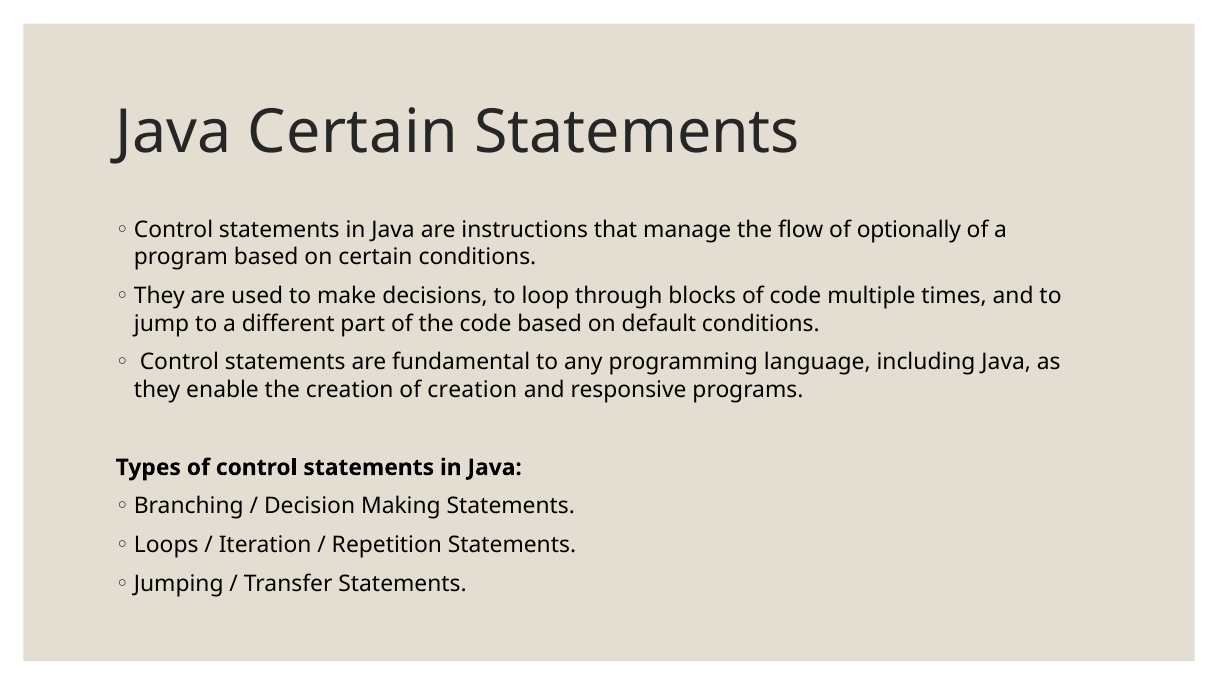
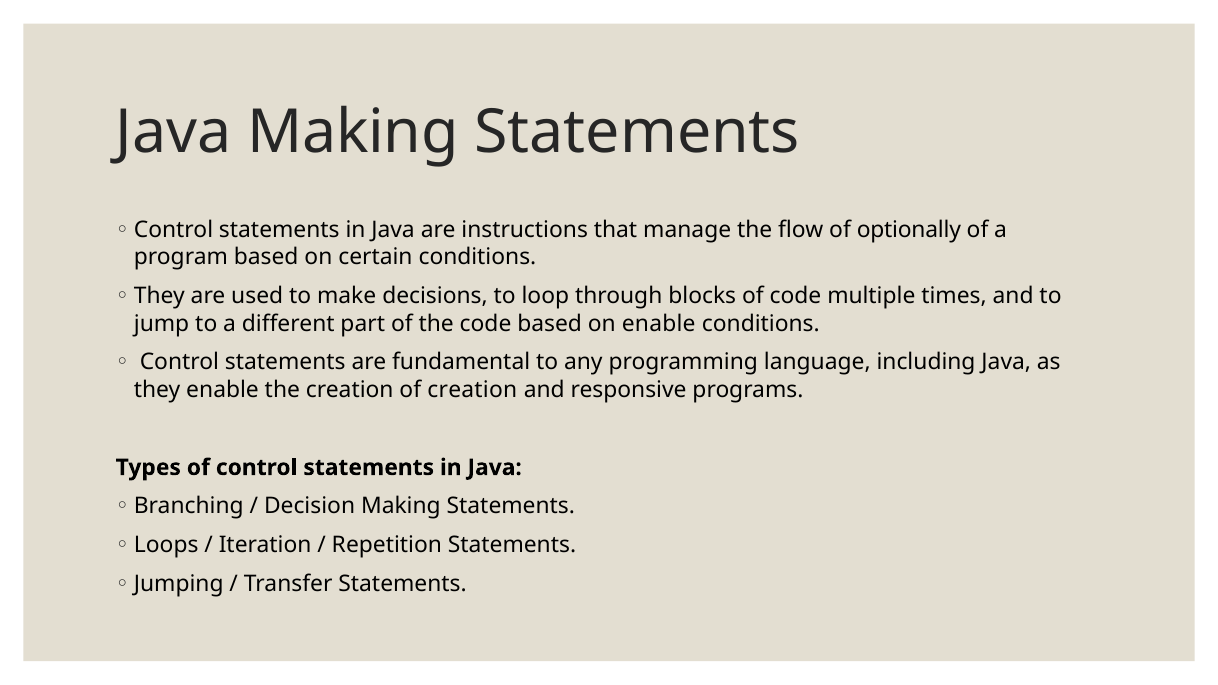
Java Certain: Certain -> Making
on default: default -> enable
